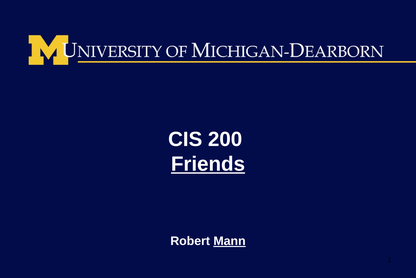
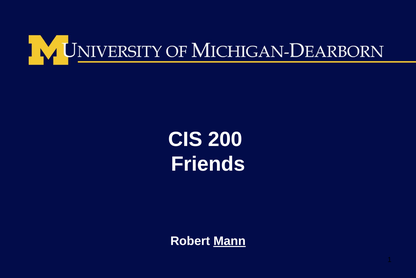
Friends underline: present -> none
